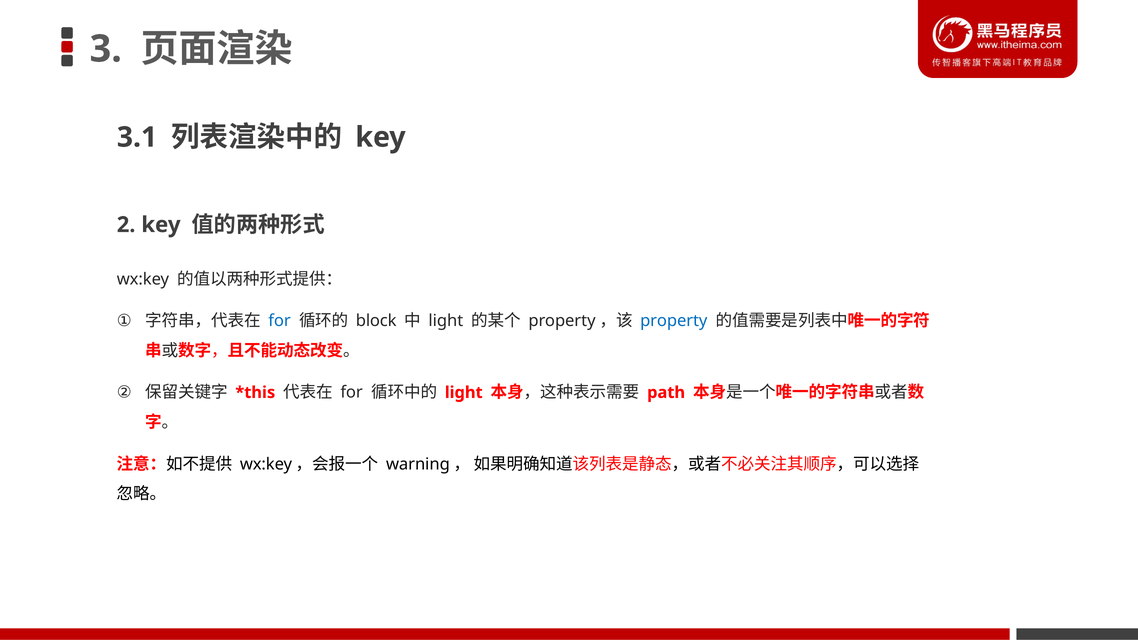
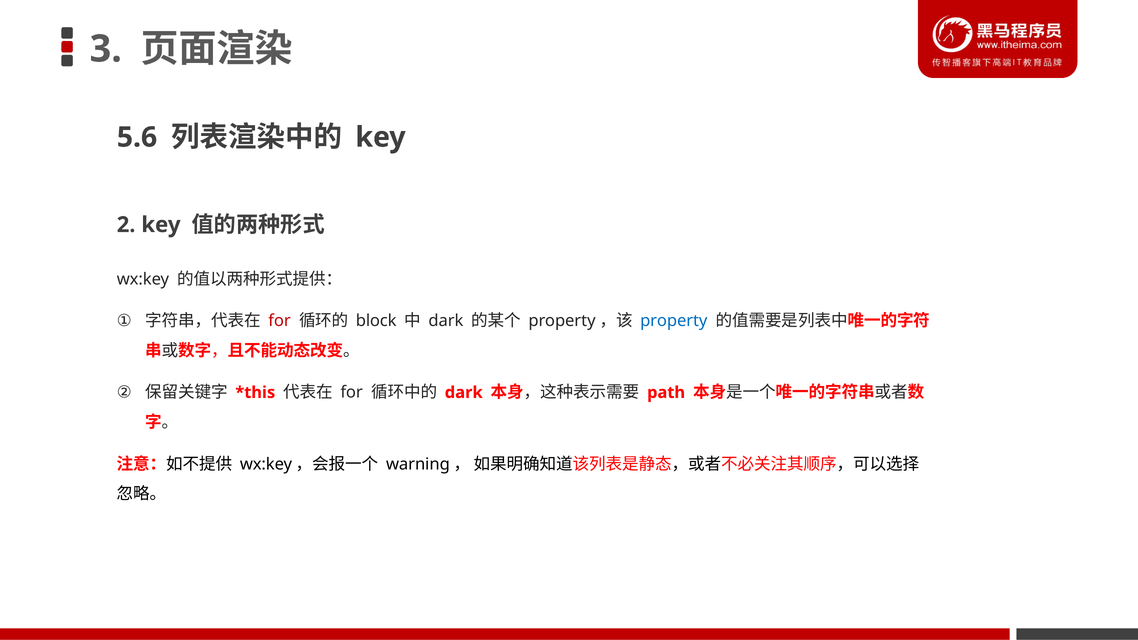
3.1: 3.1 -> 5.6
for at (280, 321) colour: blue -> red
light at (446, 321): light -> dark
light at (464, 393): light -> dark
